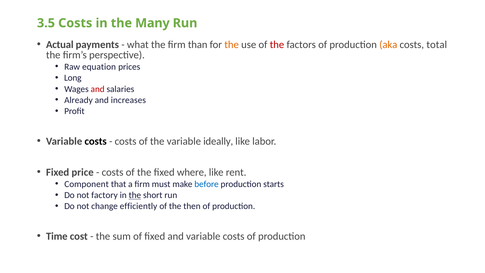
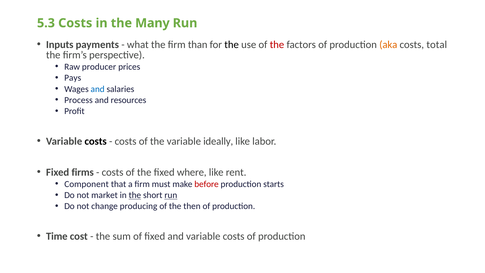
3.5: 3.5 -> 5.3
Actual: Actual -> Inputs
the at (232, 45) colour: orange -> black
equation: equation -> producer
Long: Long -> Pays
and at (98, 89) colour: red -> blue
Already: Already -> Process
increases: increases -> resources
price: price -> firms
before colour: blue -> red
factory: factory -> market
run at (171, 195) underline: none -> present
efficiently: efficiently -> producing
